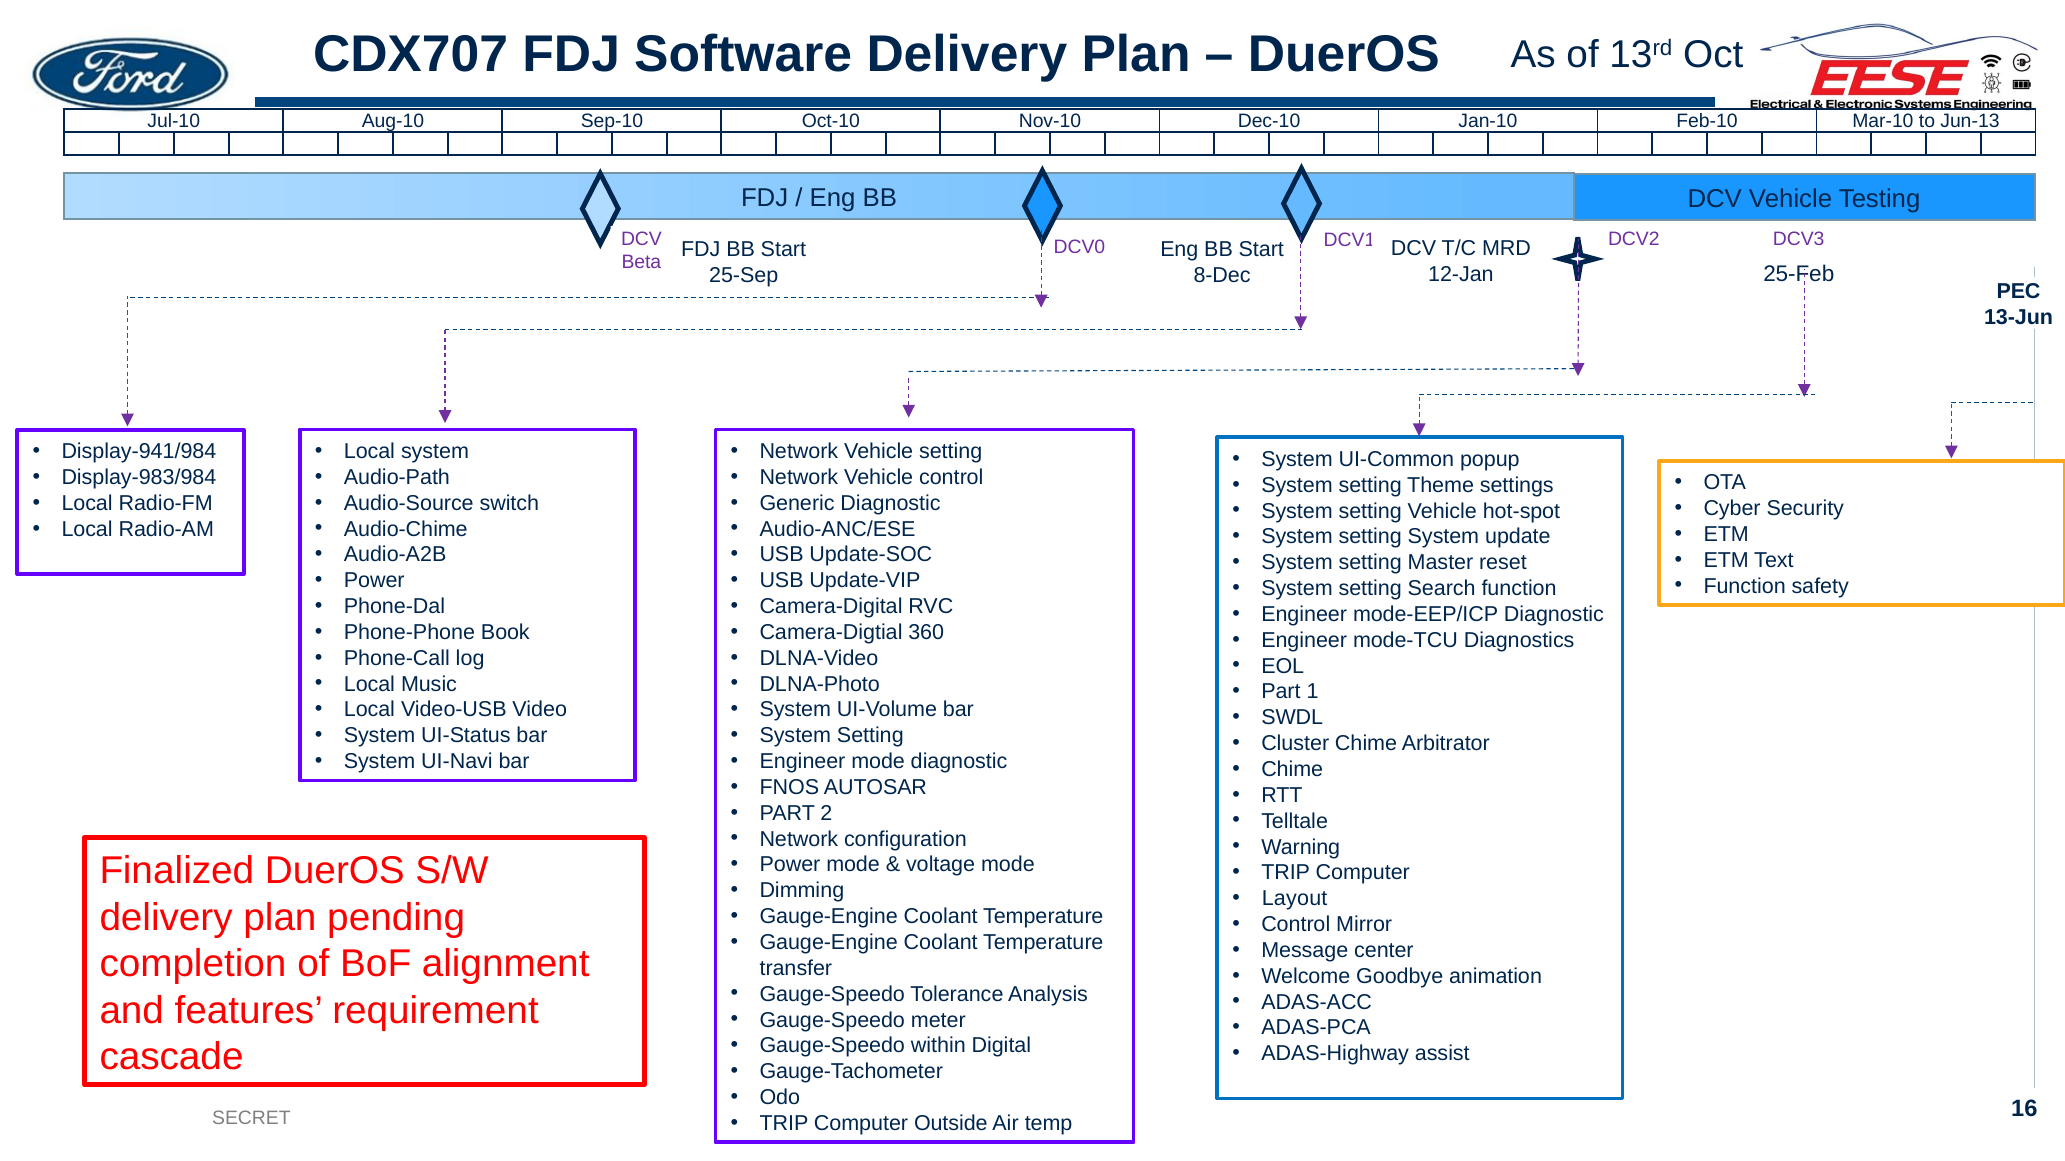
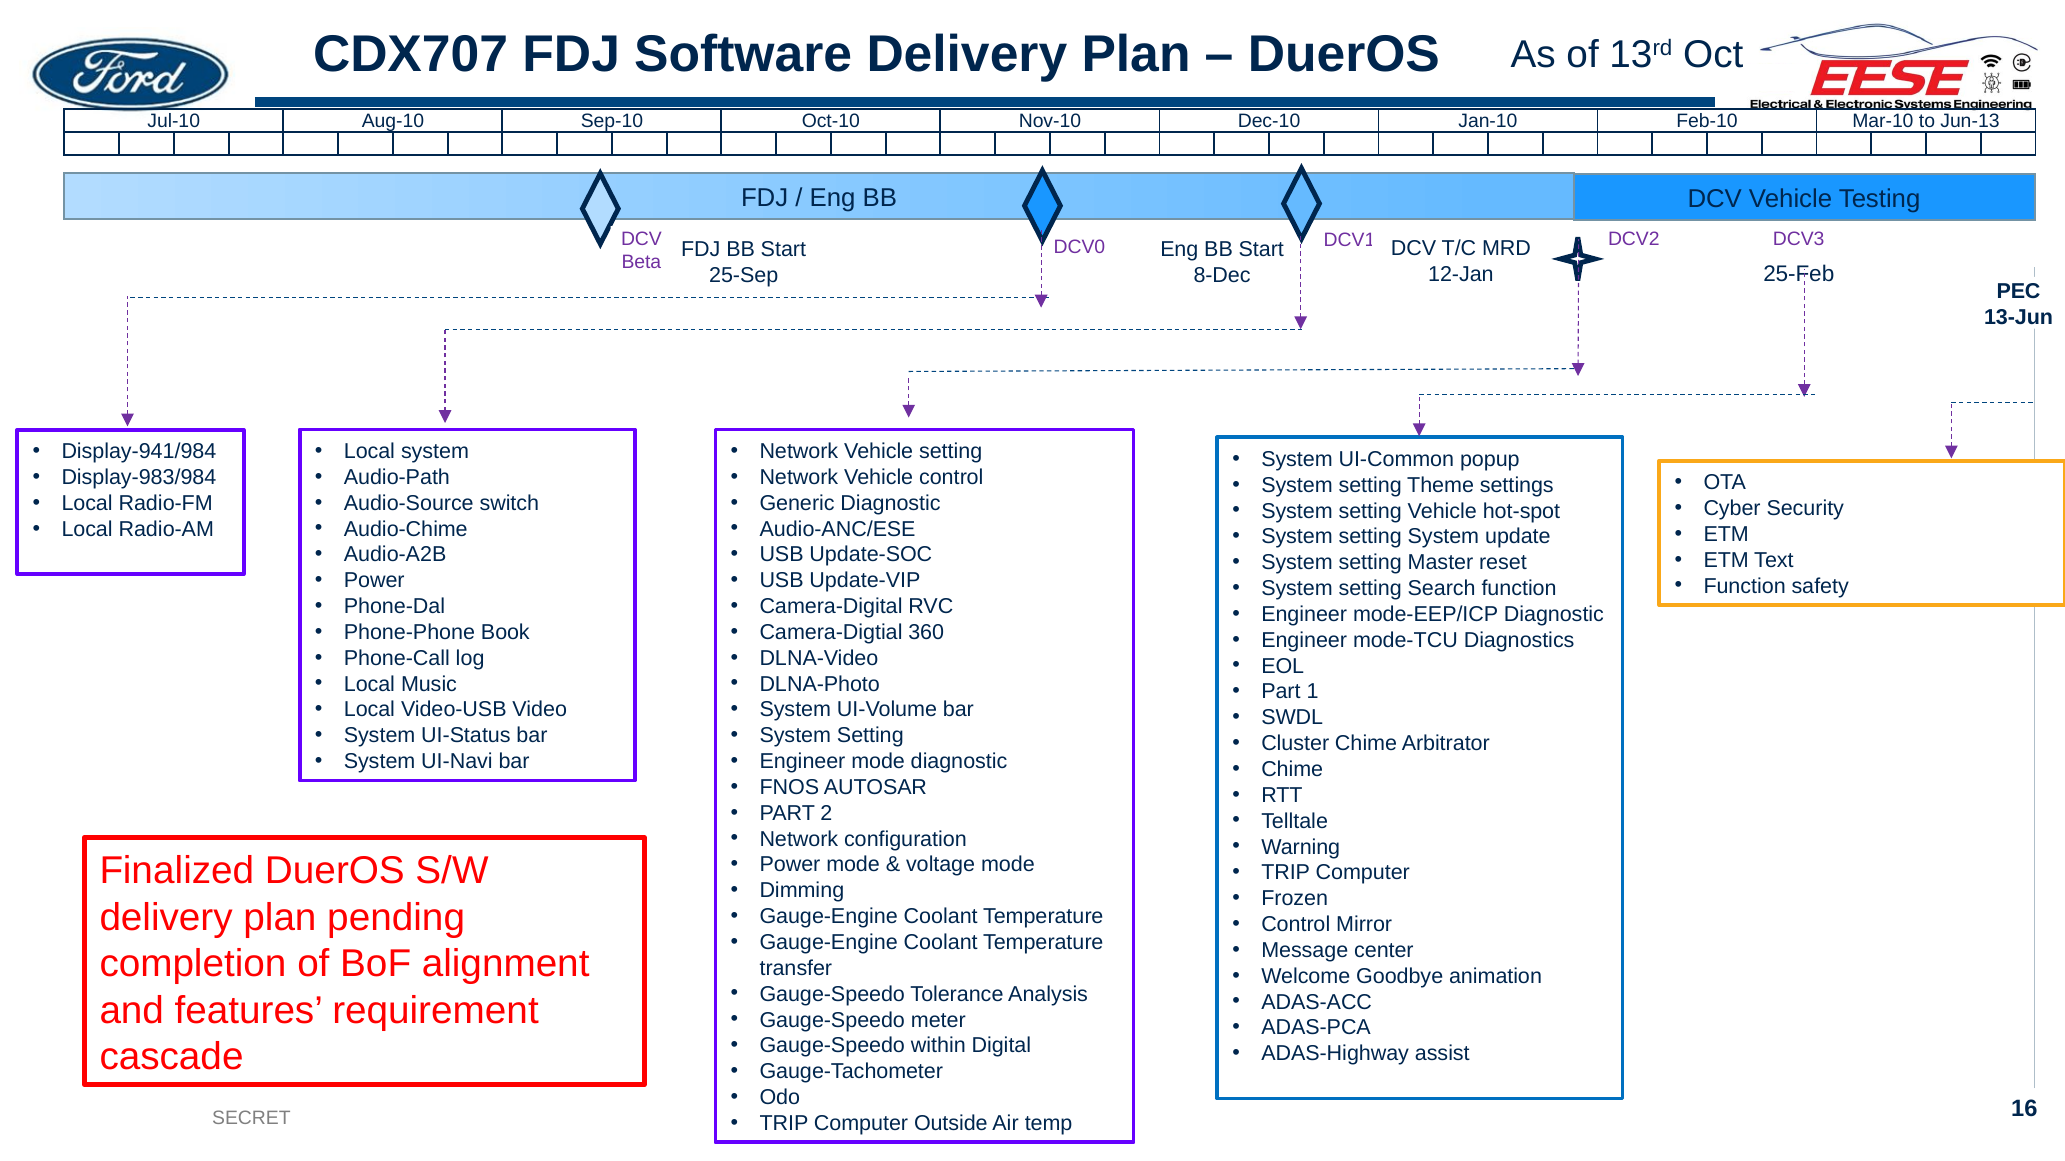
Layout: Layout -> Frozen
